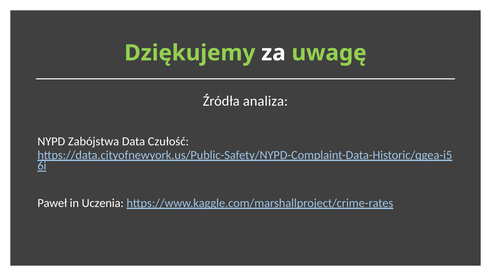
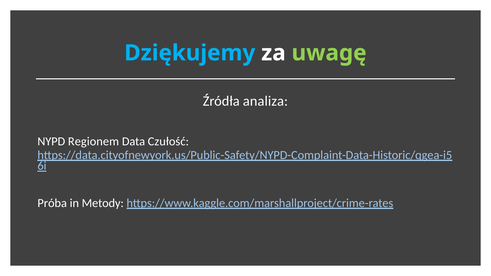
Dziękujemy colour: light green -> light blue
Zabójstwa: Zabójstwa -> Regionem
Paweł: Paweł -> Próba
Uczenia: Uczenia -> Metody
